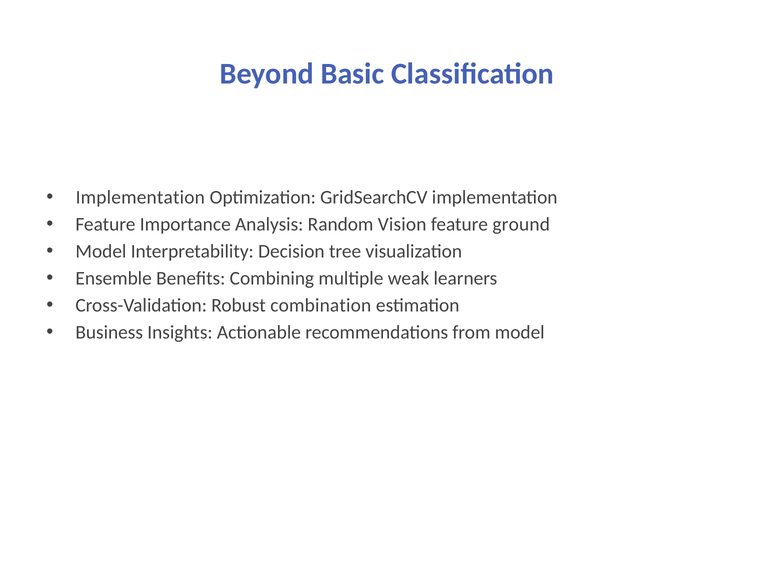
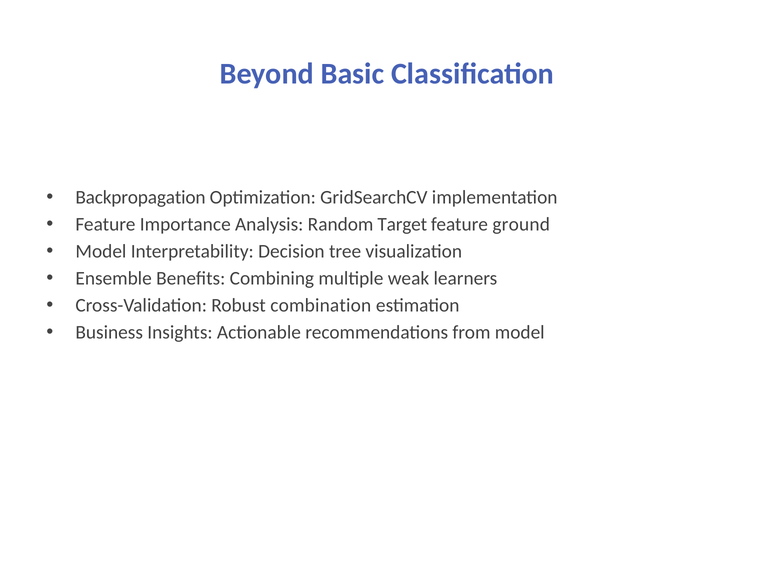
Implementation at (140, 197): Implementation -> Backpropagation
Vision: Vision -> Target
